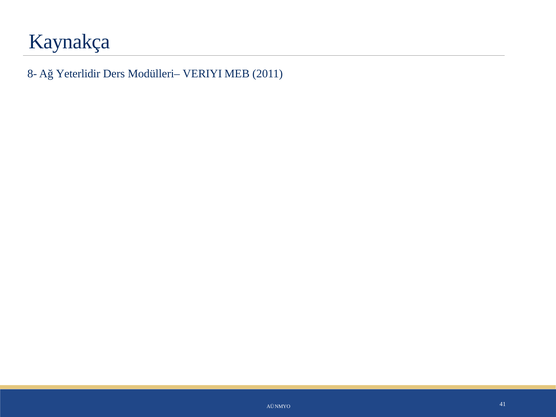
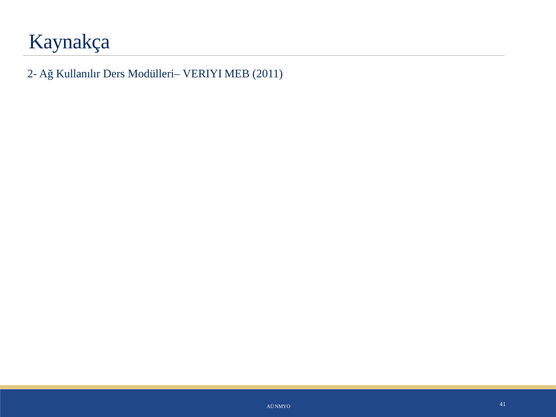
8-: 8- -> 2-
Yeterlidir: Yeterlidir -> Kullanılır
